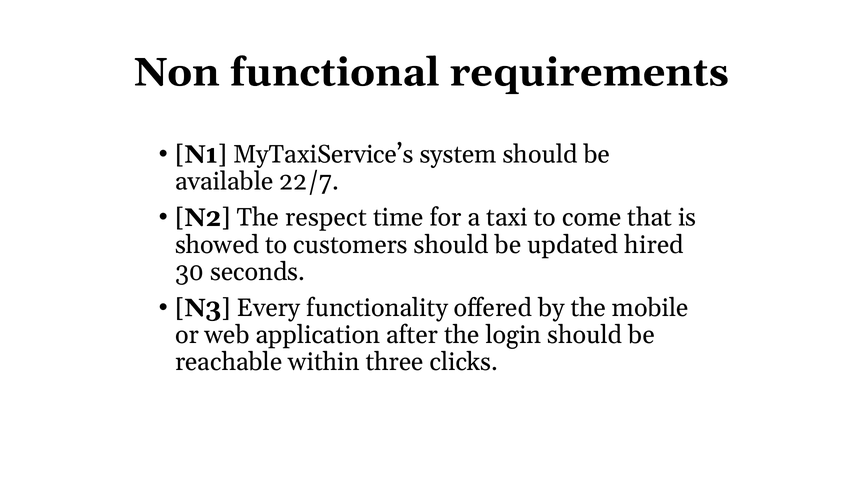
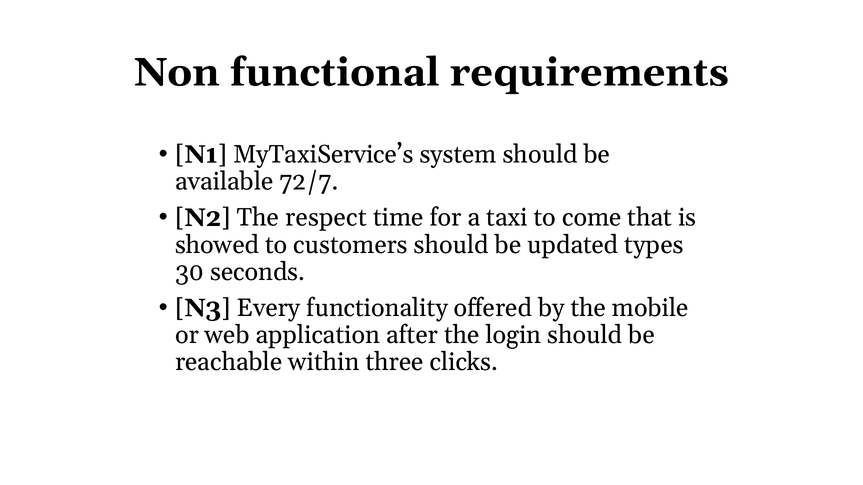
22/7: 22/7 -> 72/7
hired: hired -> types
